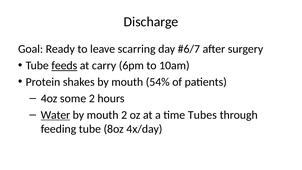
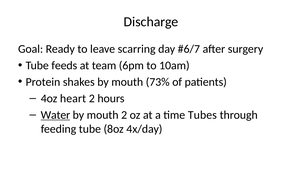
feeds underline: present -> none
carry: carry -> team
54%: 54% -> 73%
some: some -> heart
